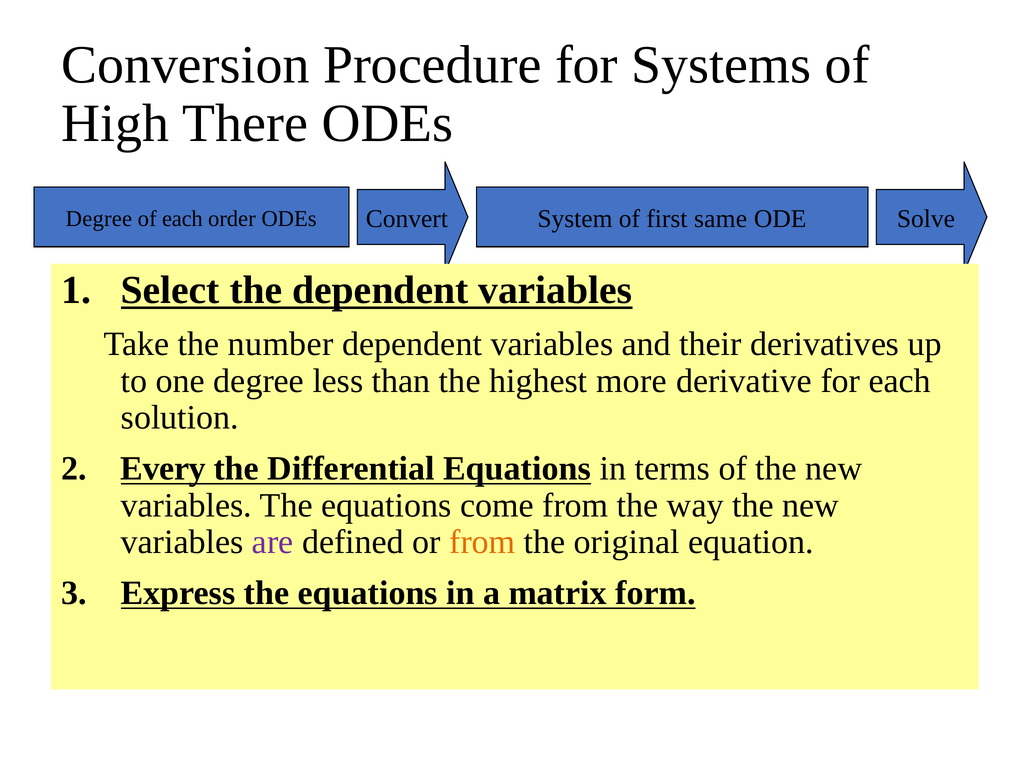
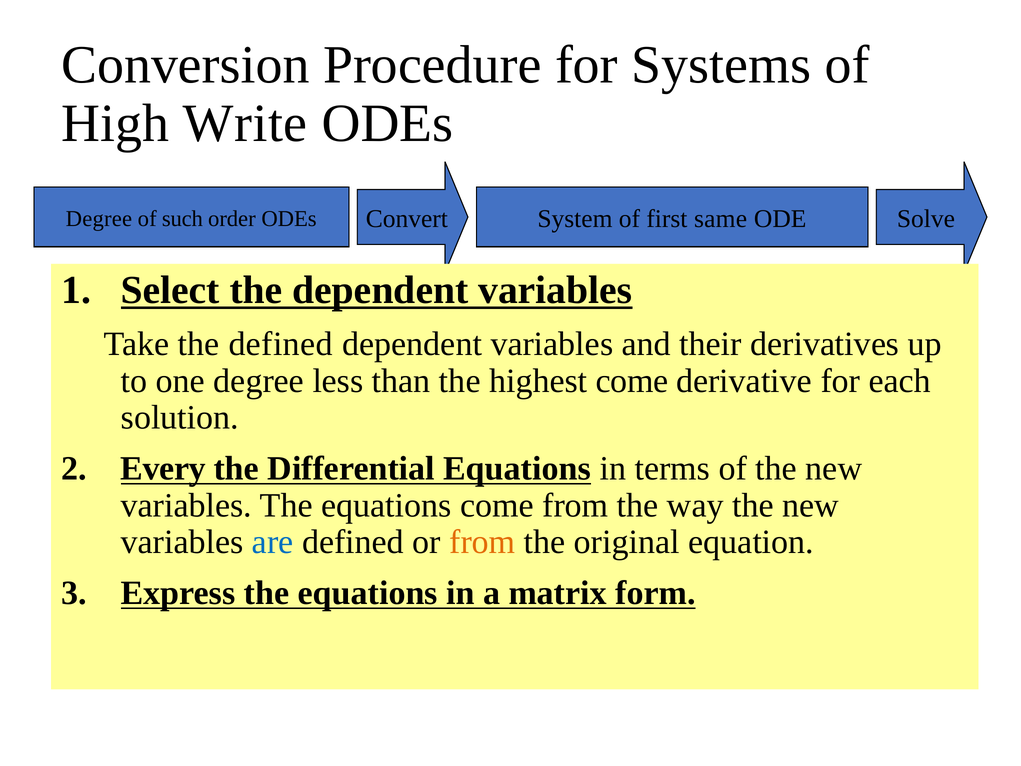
There: There -> Write
of each: each -> such
the number: number -> defined
highest more: more -> come
are colour: purple -> blue
